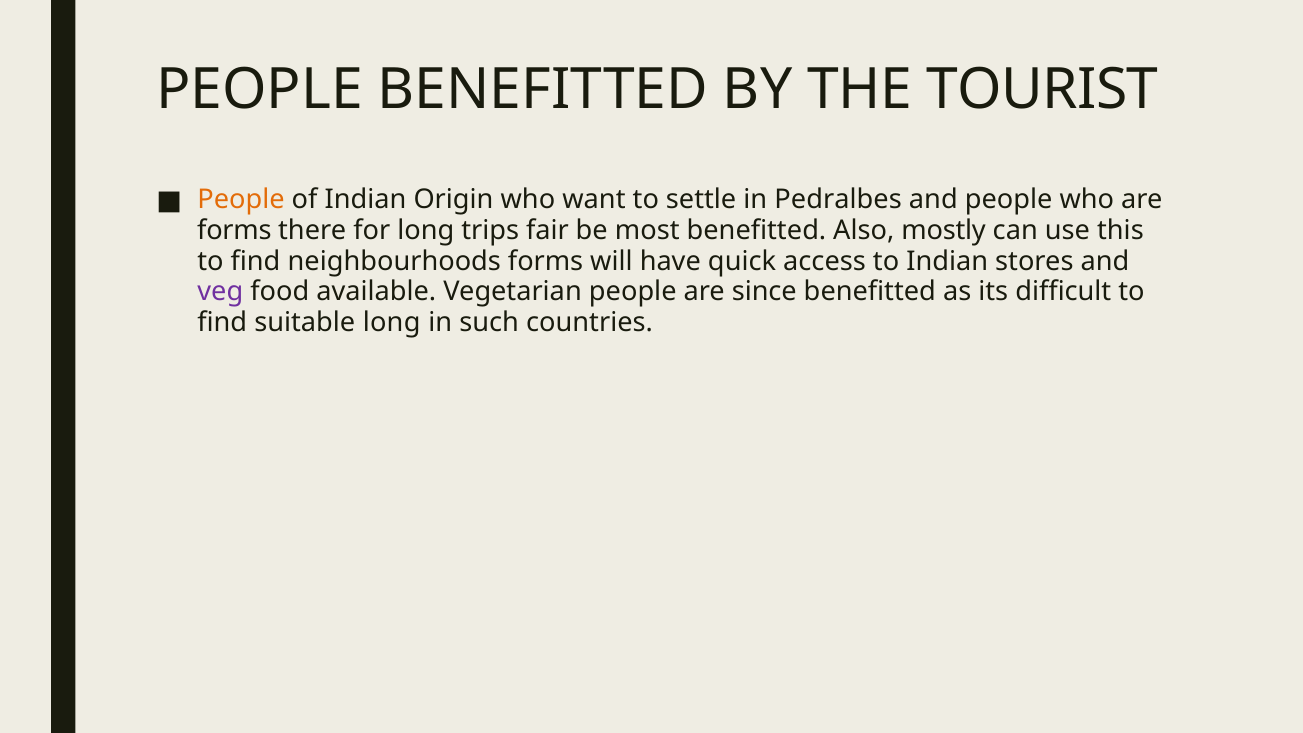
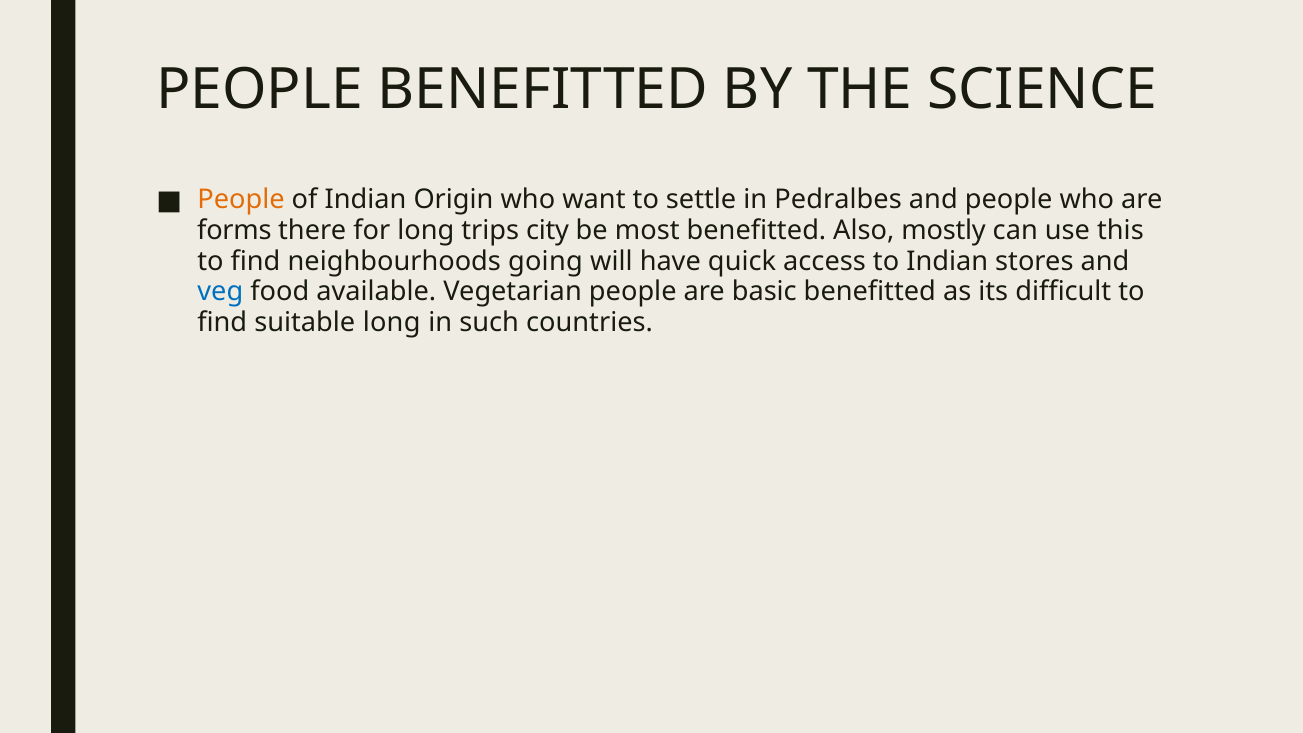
TOURIST: TOURIST -> SCIENCE
fair: fair -> city
neighbourhoods forms: forms -> going
veg colour: purple -> blue
since: since -> basic
